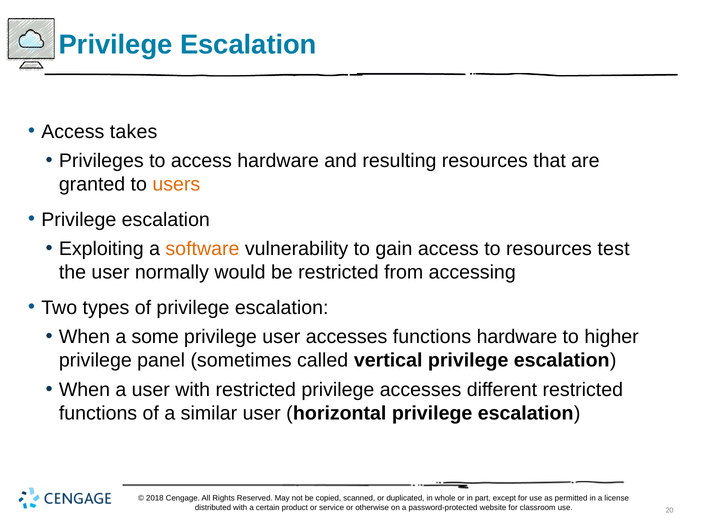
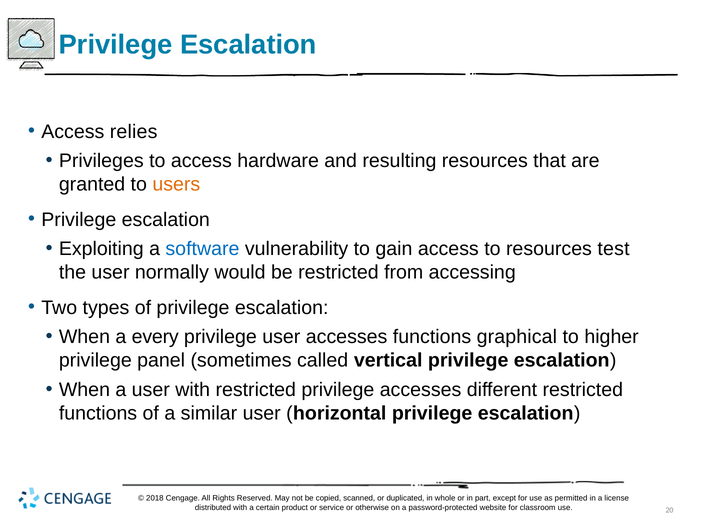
takes: takes -> relies
software colour: orange -> blue
some: some -> every
functions hardware: hardware -> graphical
